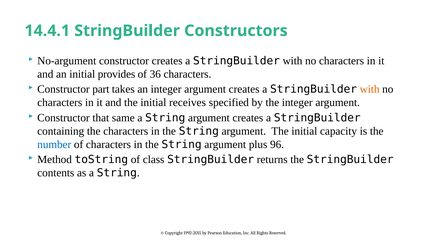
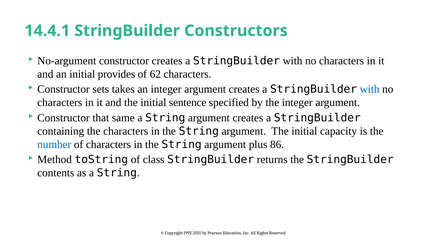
36: 36 -> 62
part: part -> sets
with at (370, 89) colour: orange -> blue
receives: receives -> sentence
96: 96 -> 86
